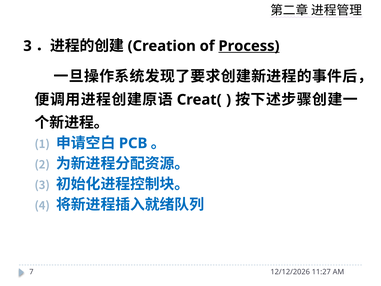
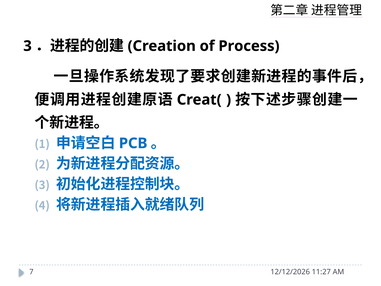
Process underline: present -> none
